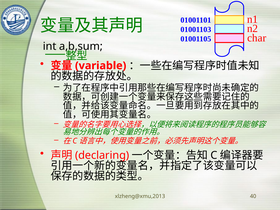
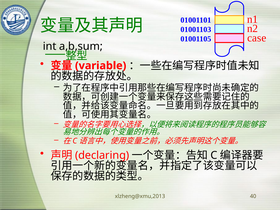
char: char -> case
